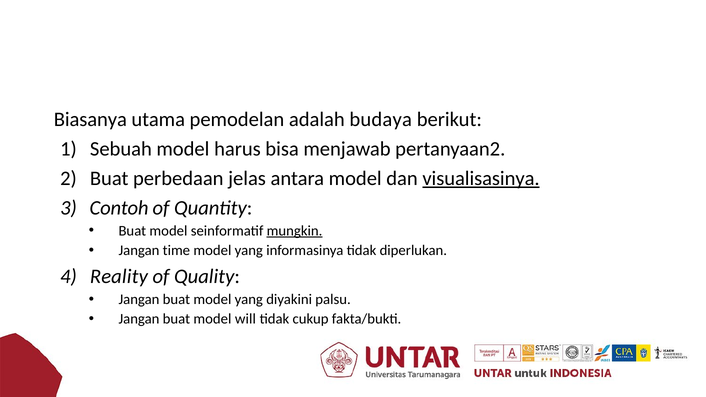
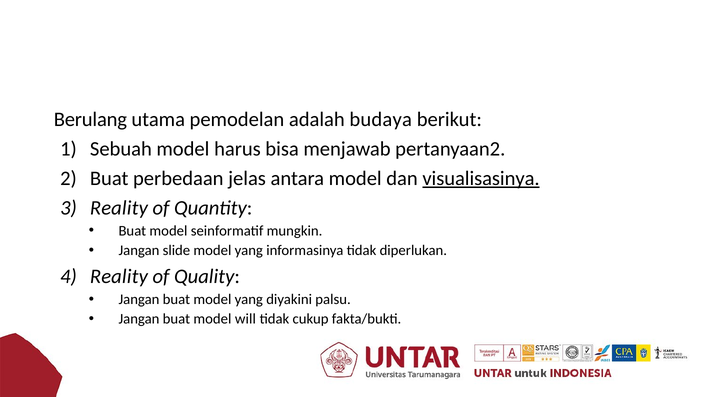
Biasanya: Biasanya -> Berulang
Contoh at (119, 208): Contoh -> Reality
mungkin underline: present -> none
time: time -> slide
